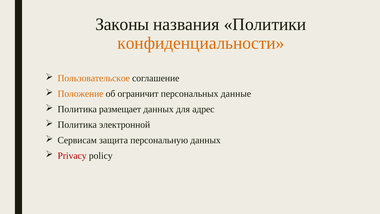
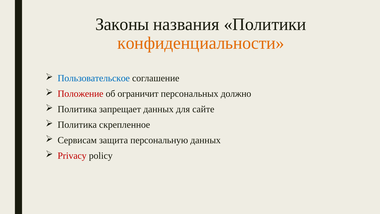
Пользовательское colour: orange -> blue
Положение colour: orange -> red
данные: данные -> должно
размещает: размещает -> запрещает
адрес: адрес -> сайте
электронной: электронной -> скрепленное
